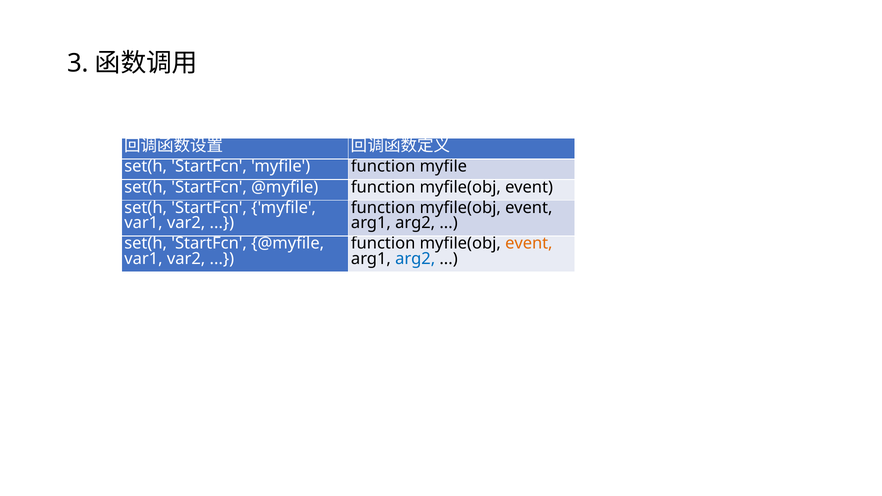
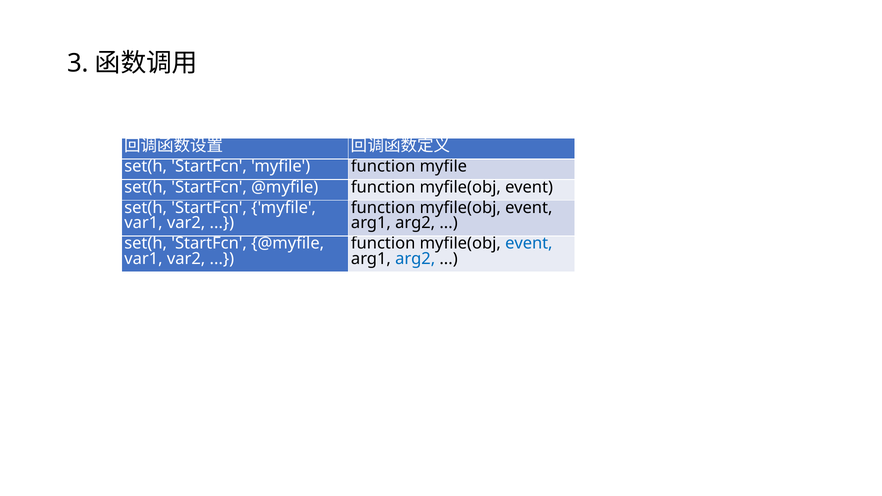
event at (529, 244) colour: orange -> blue
